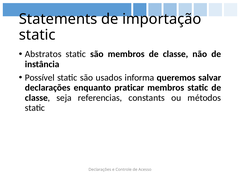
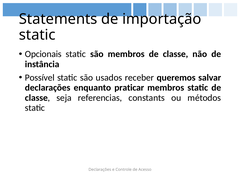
Abstratos: Abstratos -> Opcionais
informa: informa -> receber
